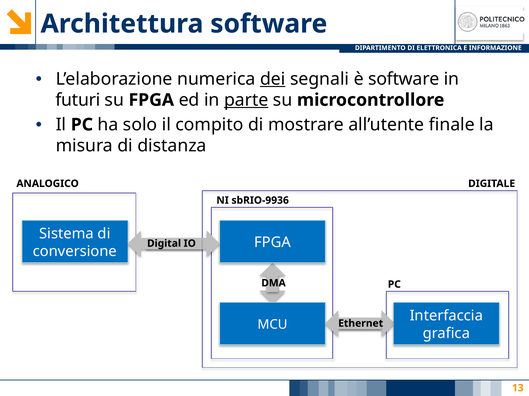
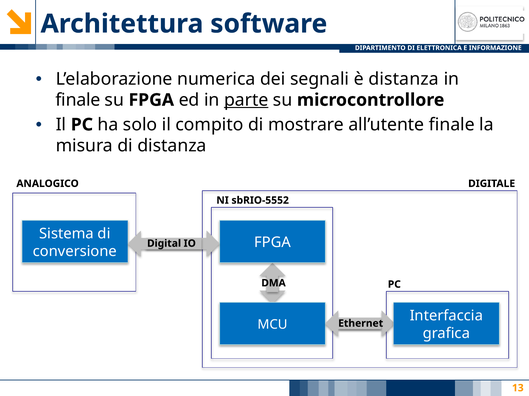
dei underline: present -> none
è software: software -> distanza
futuri at (78, 100): futuri -> finale
sbRIO-9936: sbRIO-9936 -> sbRIO-5552
